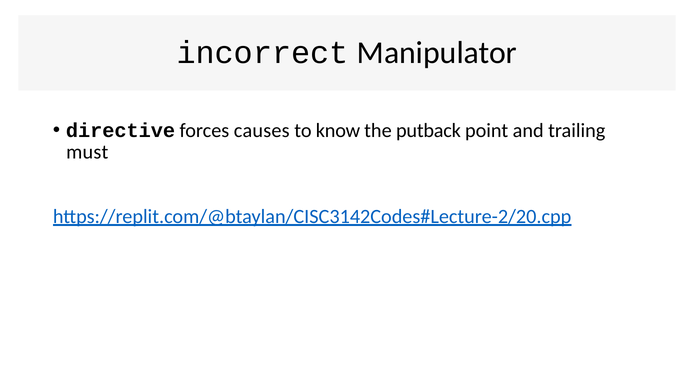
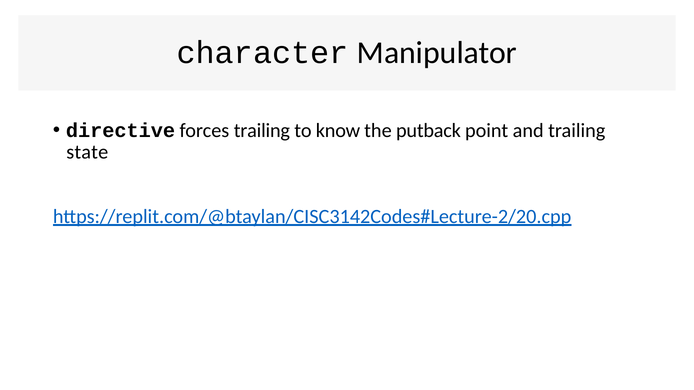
incorrect: incorrect -> character
forces causes: causes -> trailing
must: must -> state
